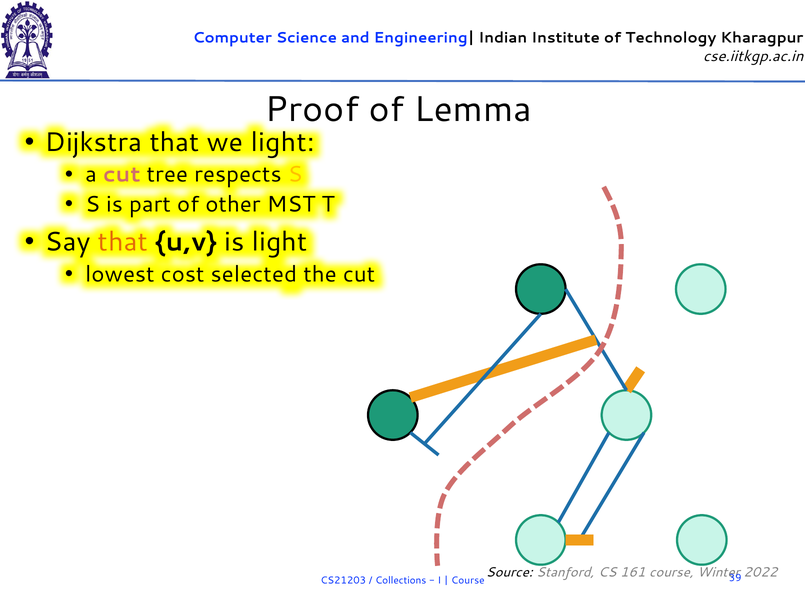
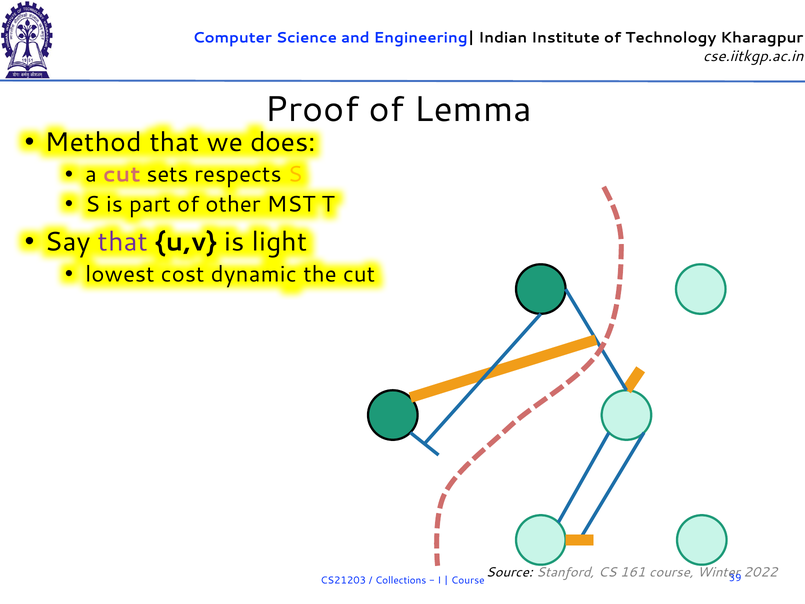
Dijkstra: Dijkstra -> Method
we light: light -> does
tree: tree -> sets
that at (123, 242) colour: orange -> purple
selected: selected -> dynamic
